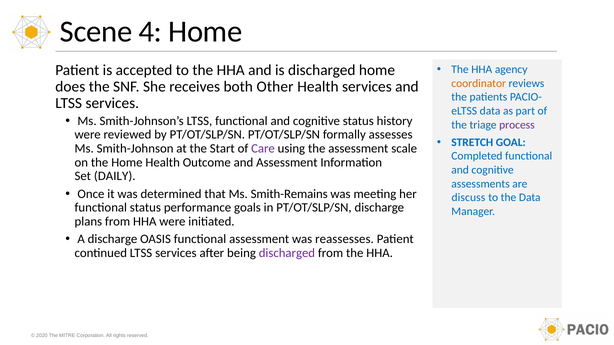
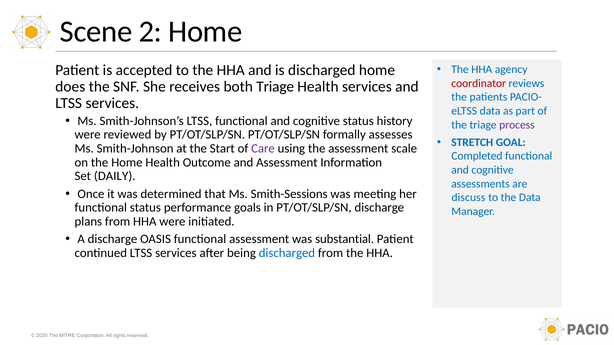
4: 4 -> 2
coordinator colour: orange -> red
both Other: Other -> Triage
Smith-Remains: Smith-Remains -> Smith-Sessions
reassesses: reassesses -> substantial
discharged at (287, 253) colour: purple -> blue
